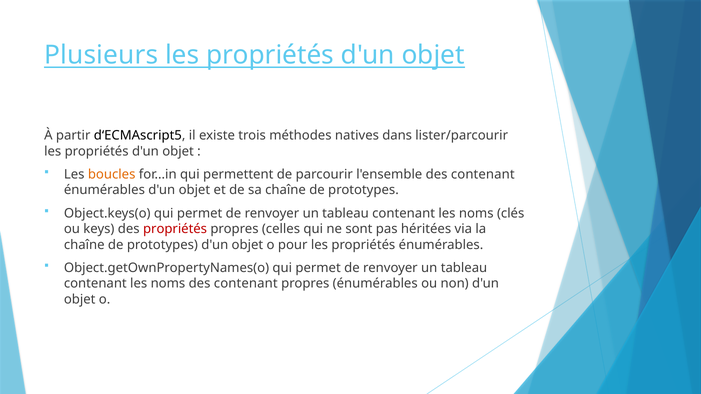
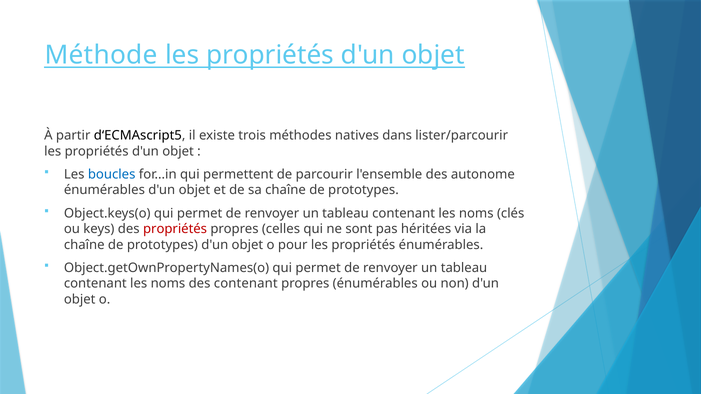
Plusieurs: Plusieurs -> Méthode
boucles colour: orange -> blue
l'ensemble des contenant: contenant -> autonome
